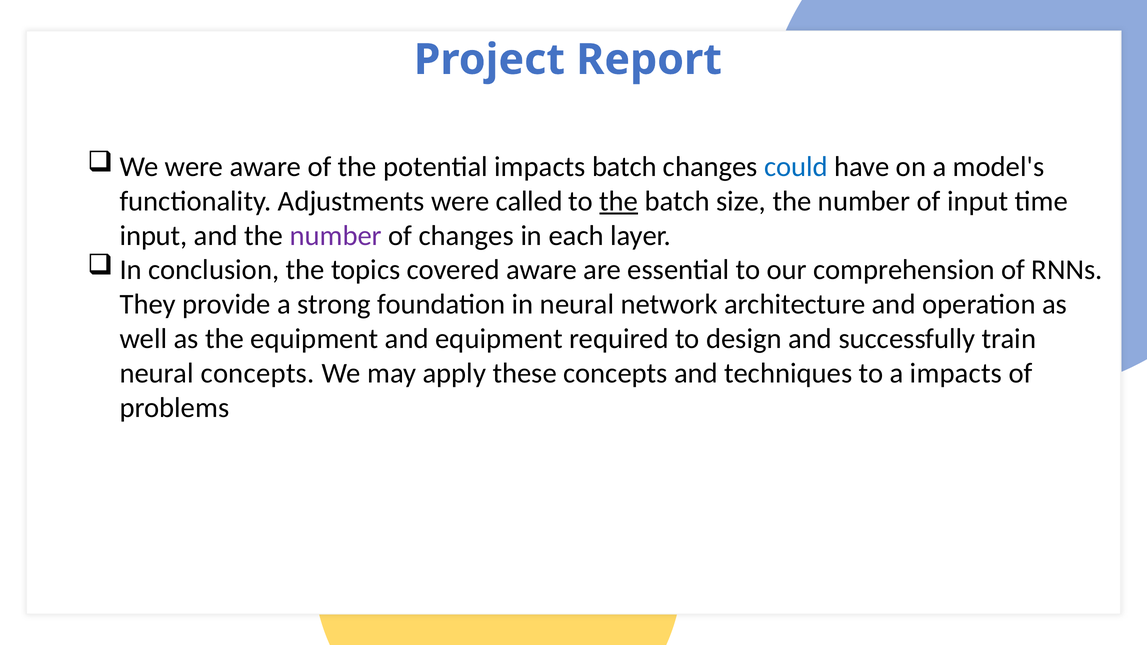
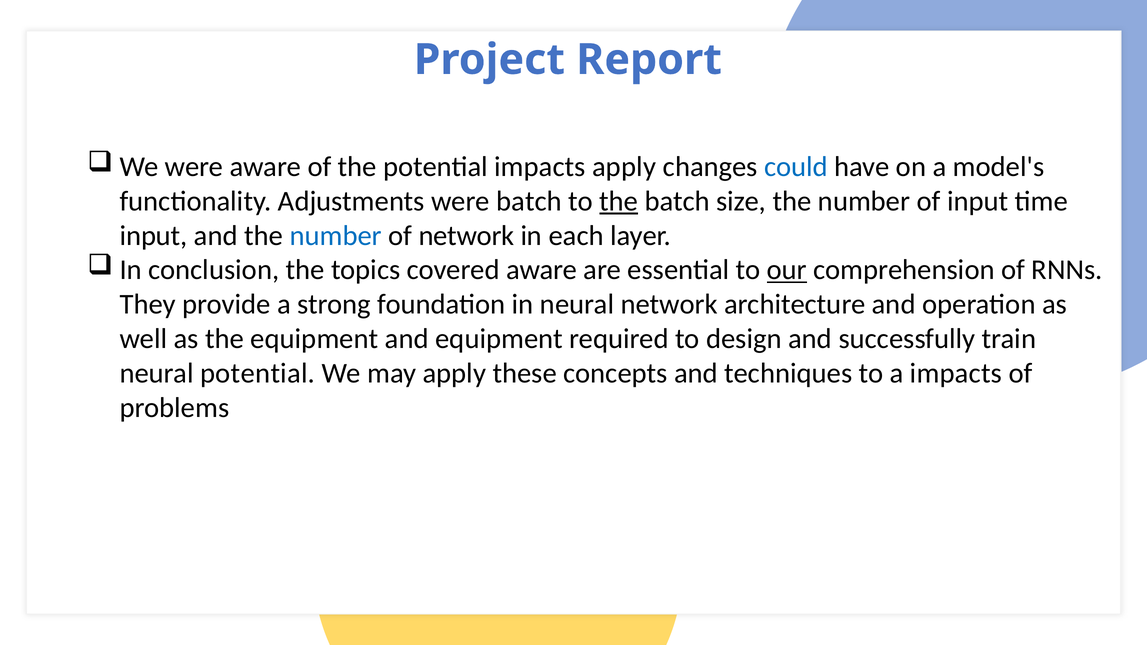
impacts batch: batch -> apply
were called: called -> batch
number at (336, 236) colour: purple -> blue
of changes: changes -> network
our underline: none -> present
neural concepts: concepts -> potential
